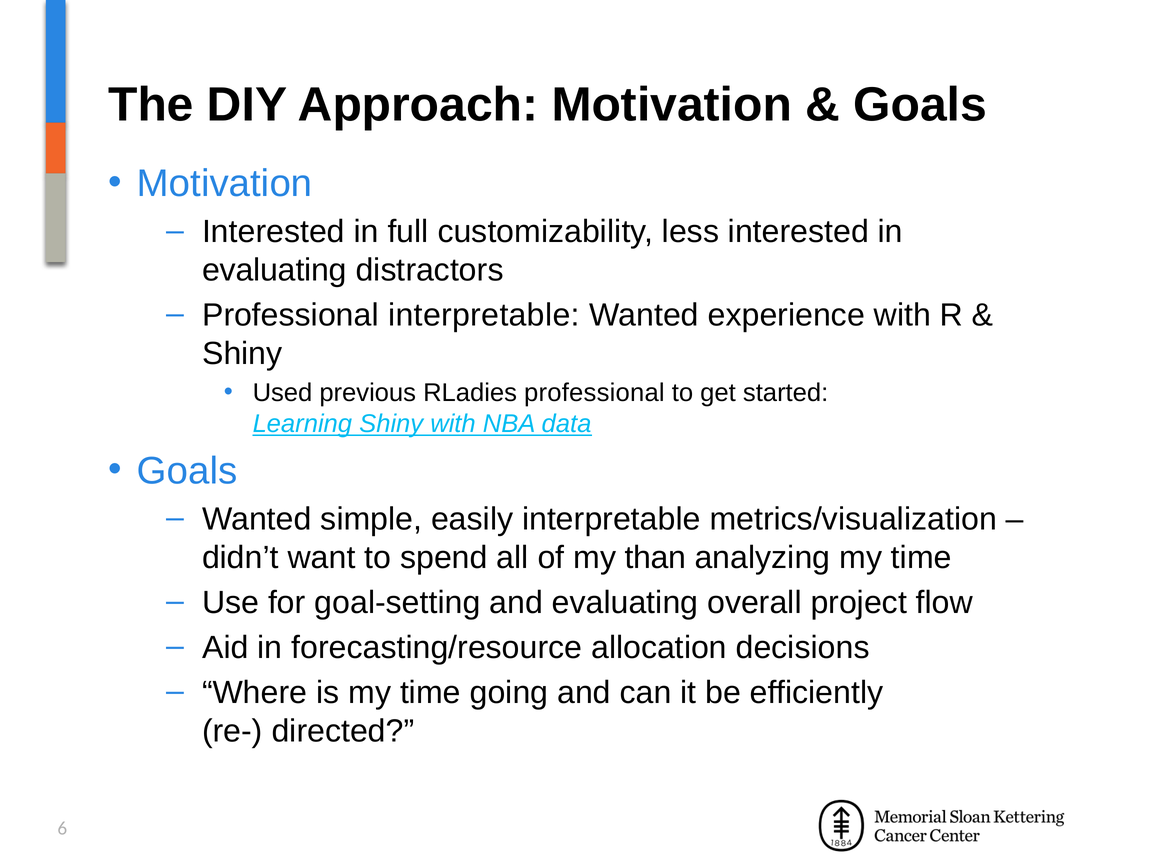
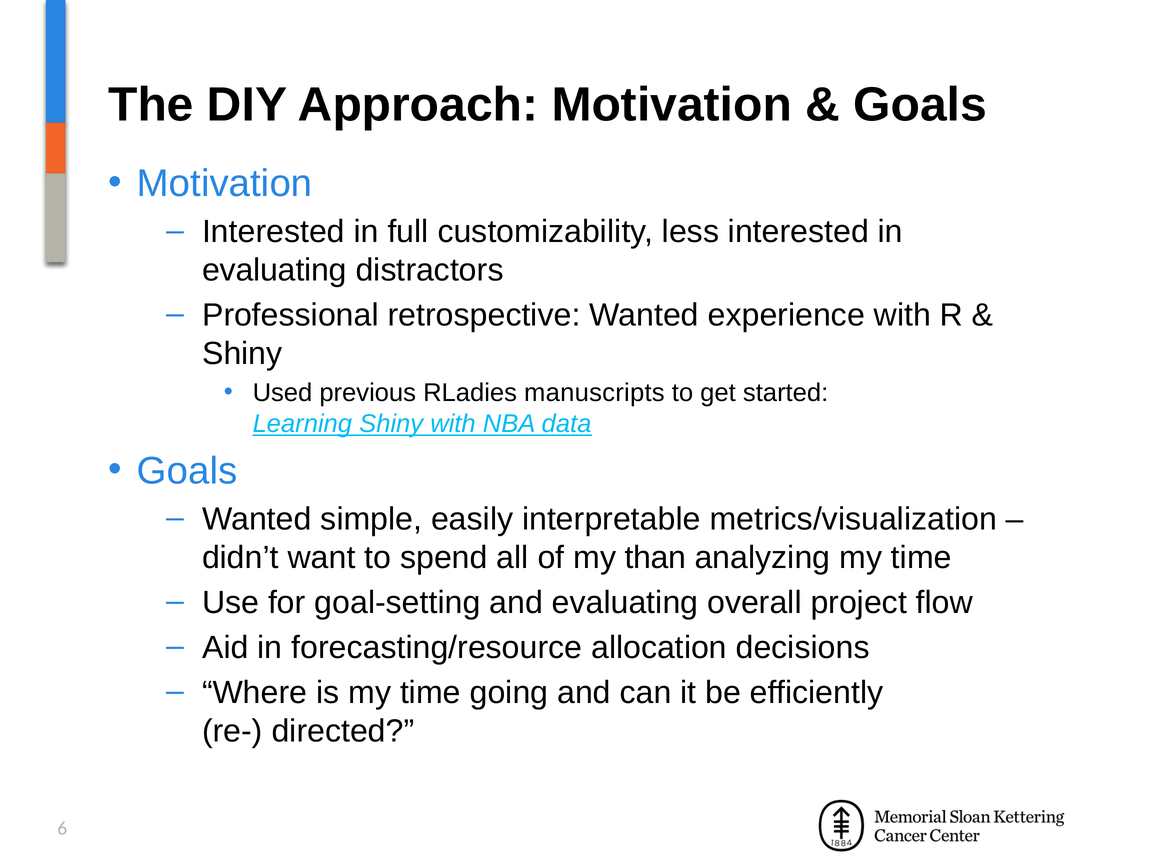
Professional interpretable: interpretable -> retrospective
RLadies professional: professional -> manuscripts
